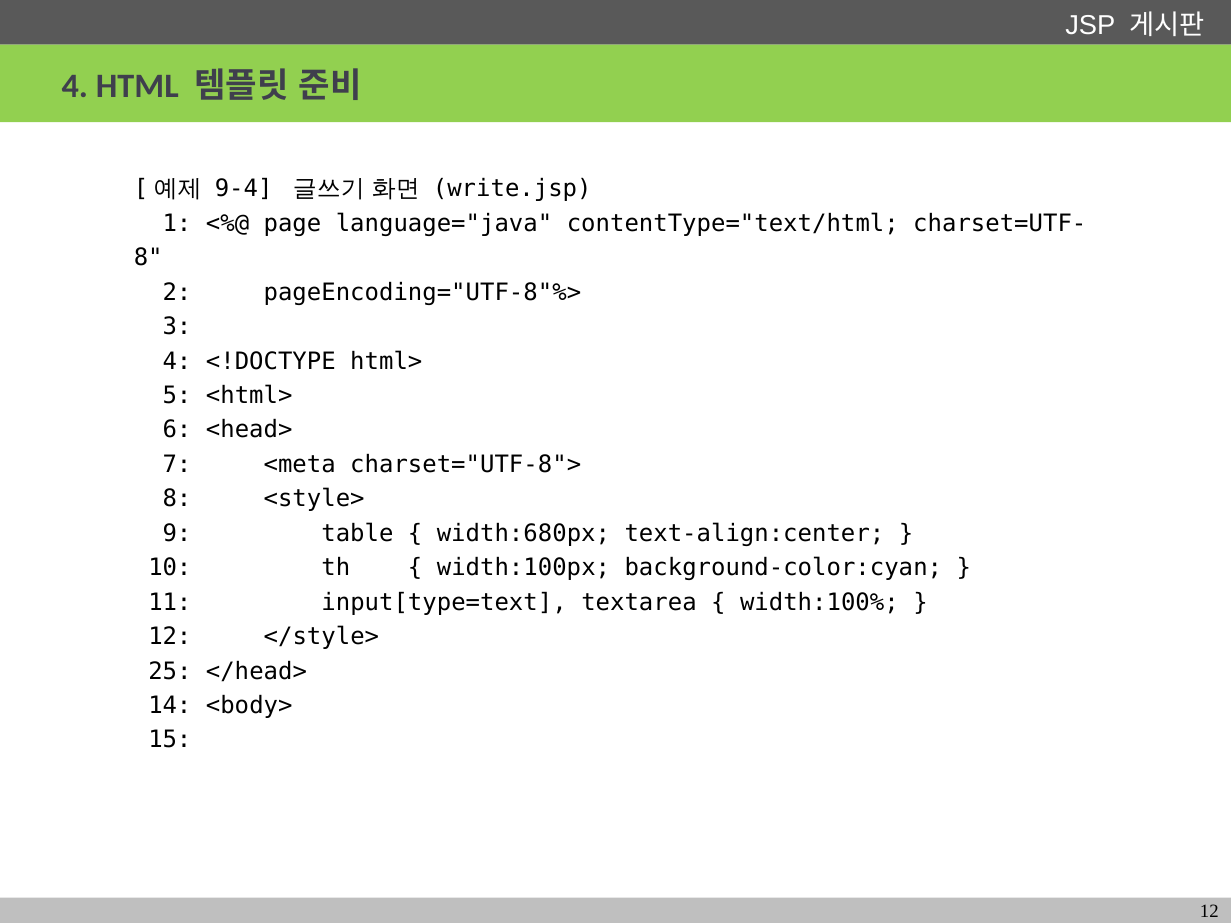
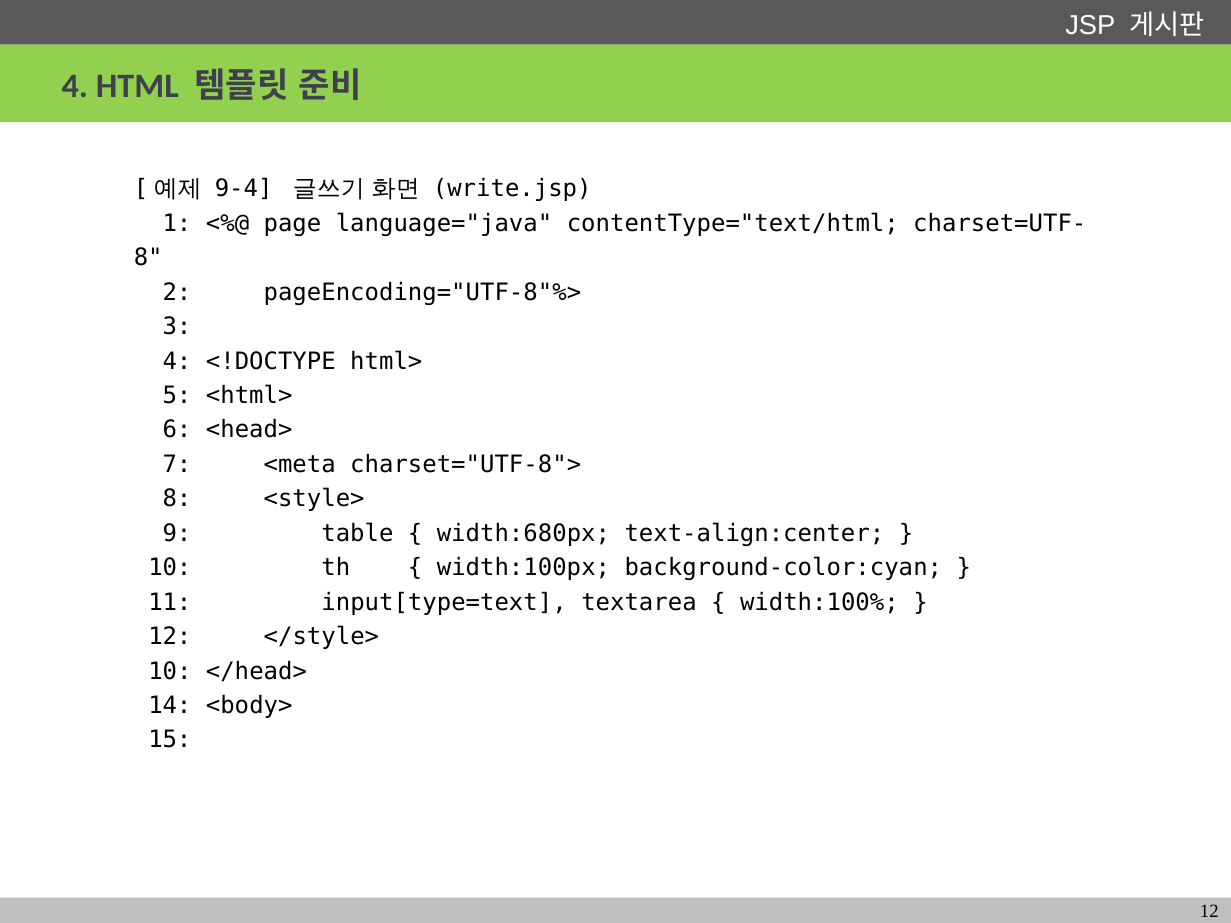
25 at (170, 671): 25 -> 10
